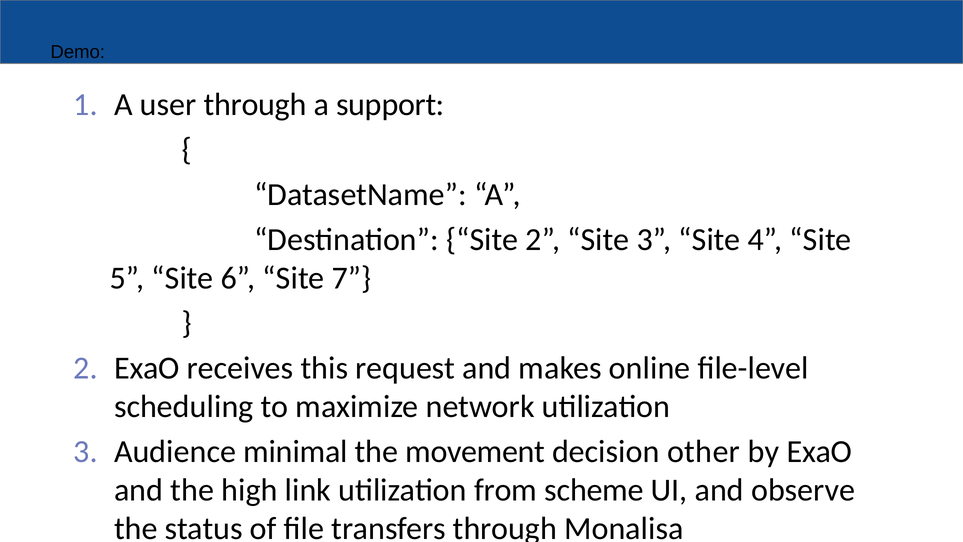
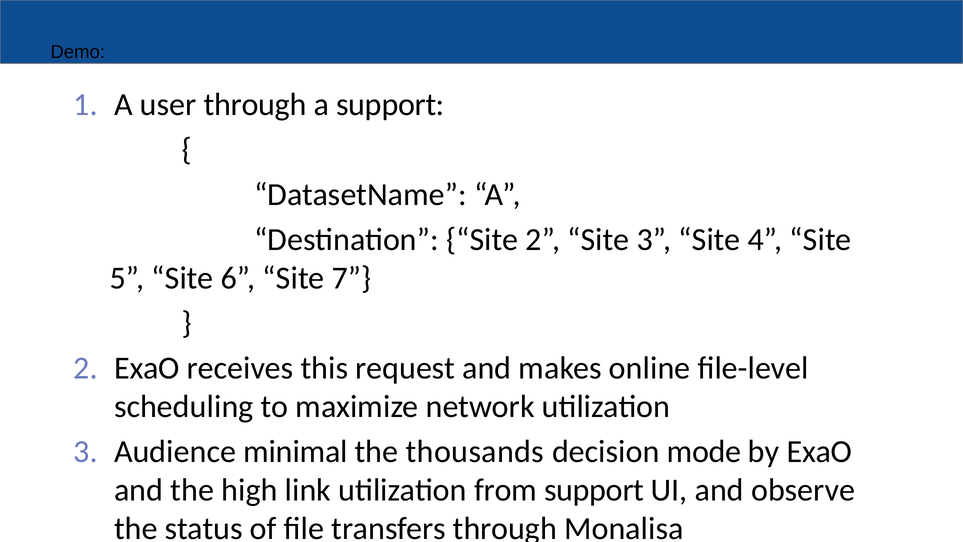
movement: movement -> thousands
other: other -> mode
from scheme: scheme -> support
